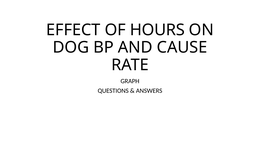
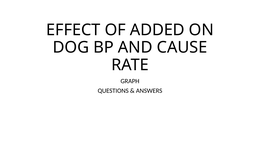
HOURS: HOURS -> ADDED
